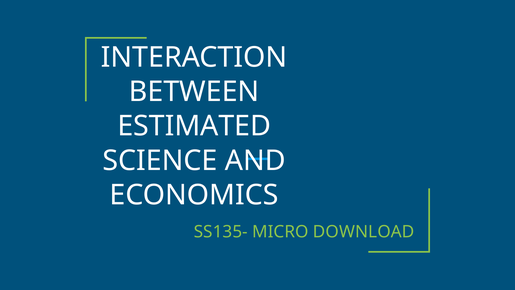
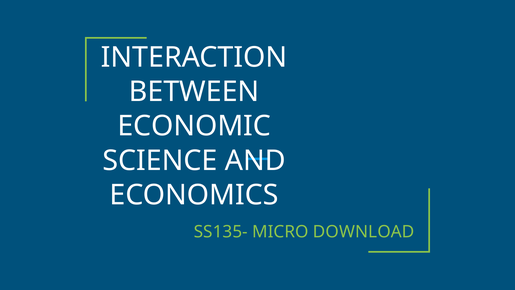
ESTIMATED: ESTIMATED -> ECONOMIC
